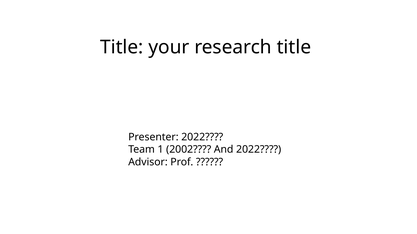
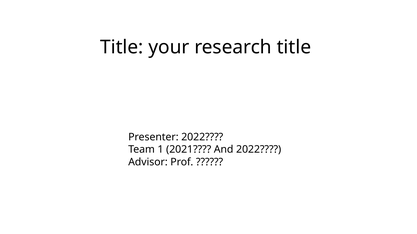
2002: 2002 -> 2021
